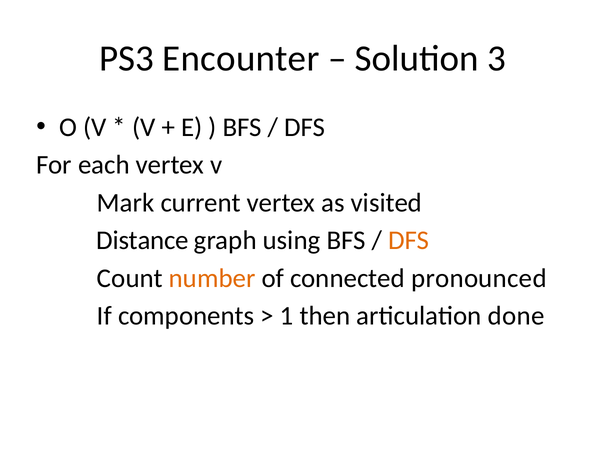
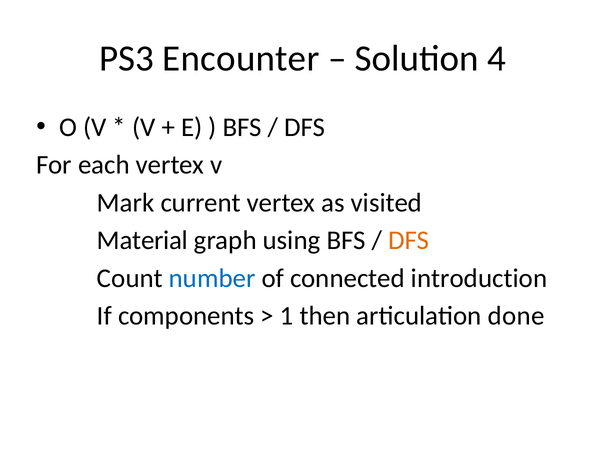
3: 3 -> 4
Distance: Distance -> Material
number colour: orange -> blue
pronounced: pronounced -> introduction
